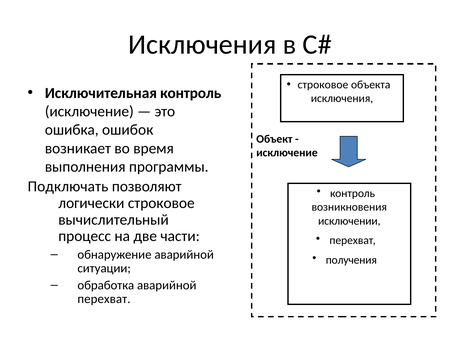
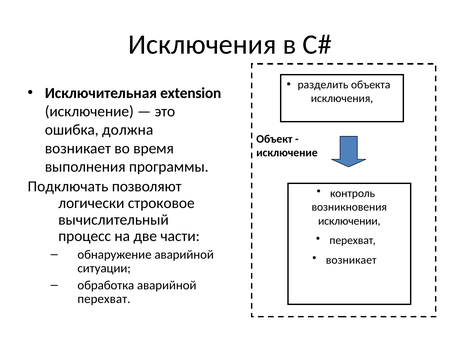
строковое at (323, 85): строковое -> разделить
Исключительная контроль: контроль -> extension
ошибок: ошибок -> должна
получения at (351, 260): получения -> возникает
